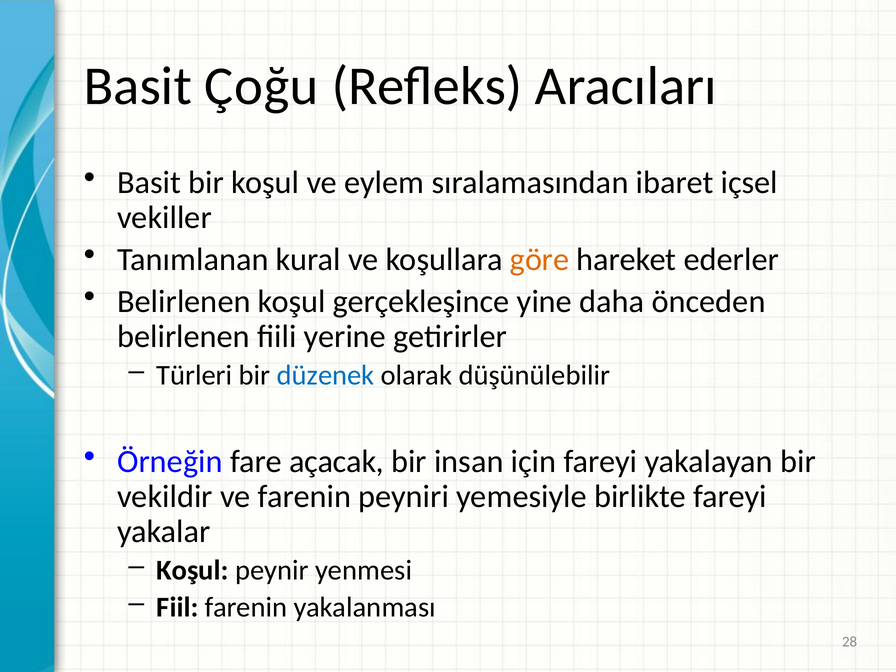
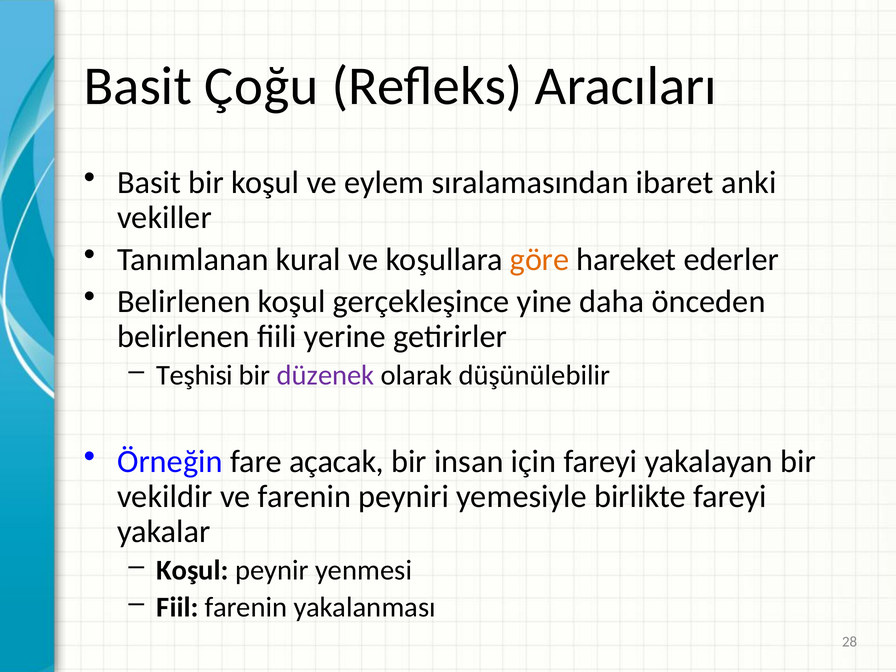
içsel: içsel -> anki
Türleri: Türleri -> Teşhisi
düzenek colour: blue -> purple
